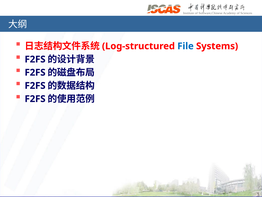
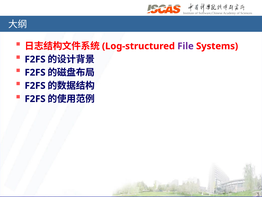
File colour: blue -> purple
